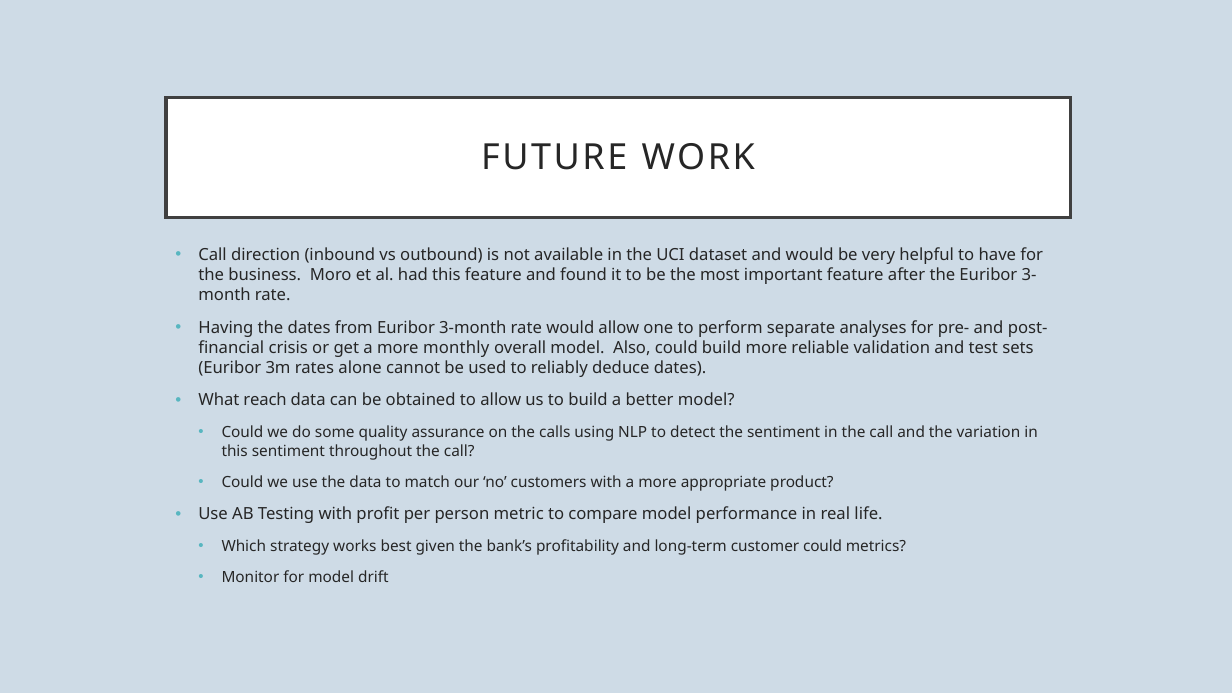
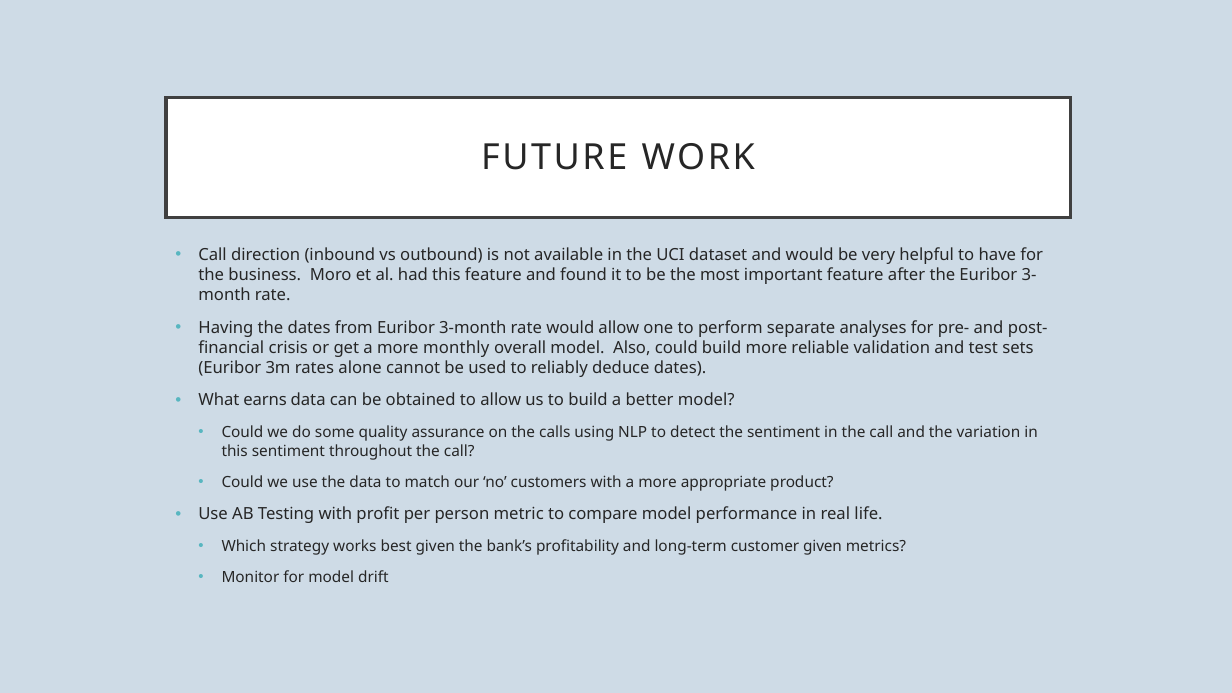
reach: reach -> earns
customer could: could -> given
